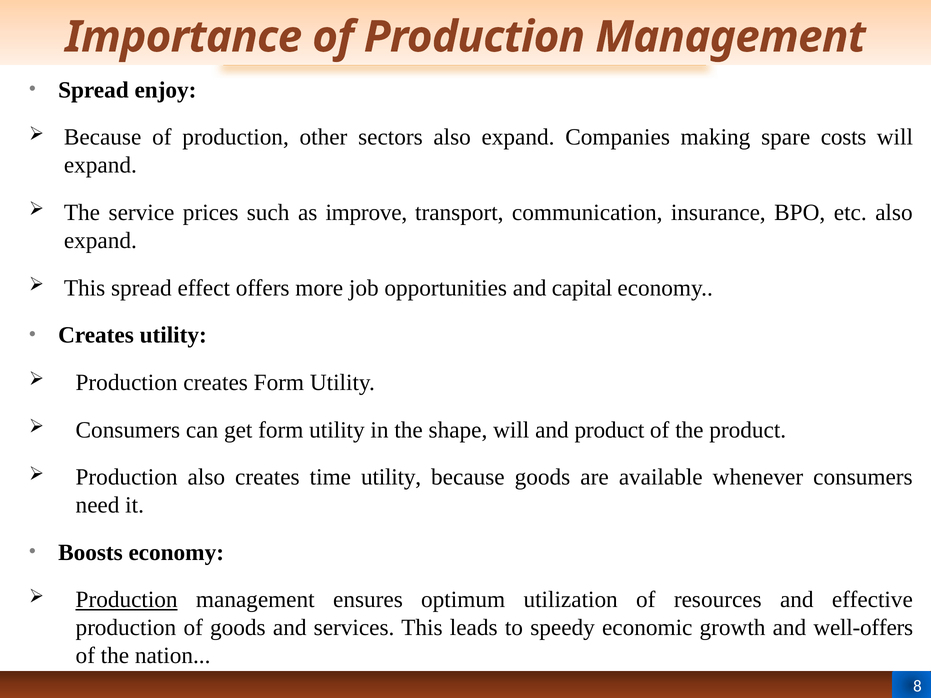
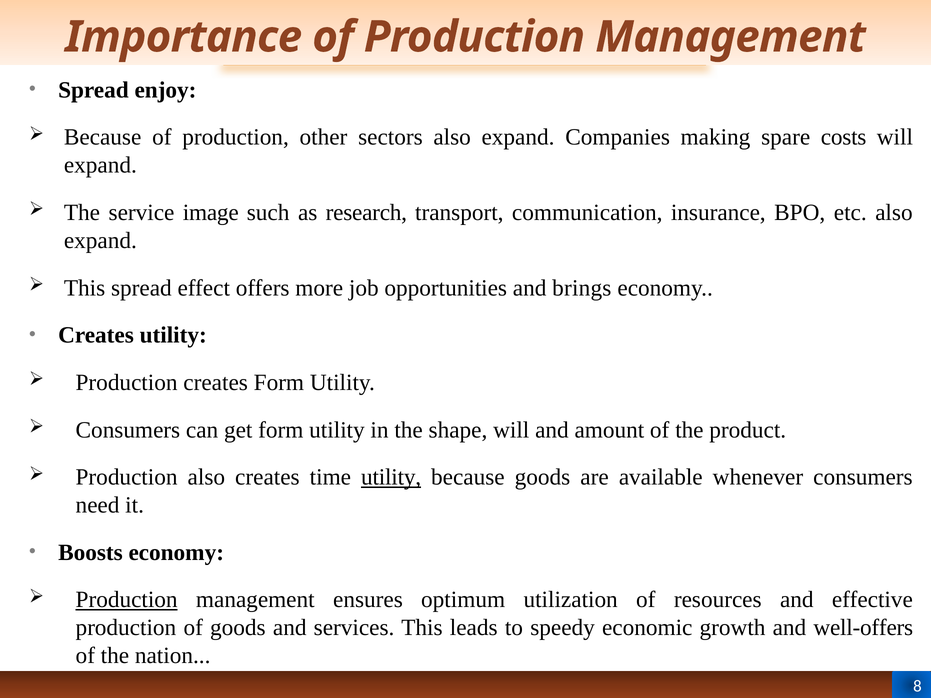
prices: prices -> image
improve: improve -> research
capital: capital -> brings
and product: product -> amount
utility at (391, 477) underline: none -> present
